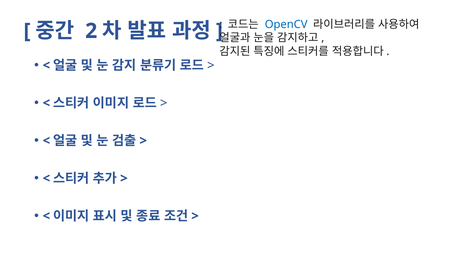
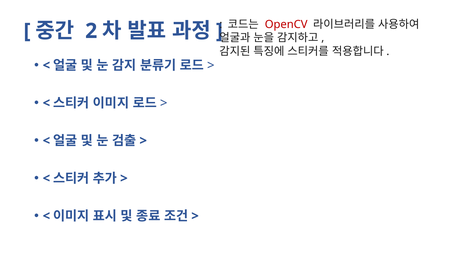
OpenCV colour: blue -> red
